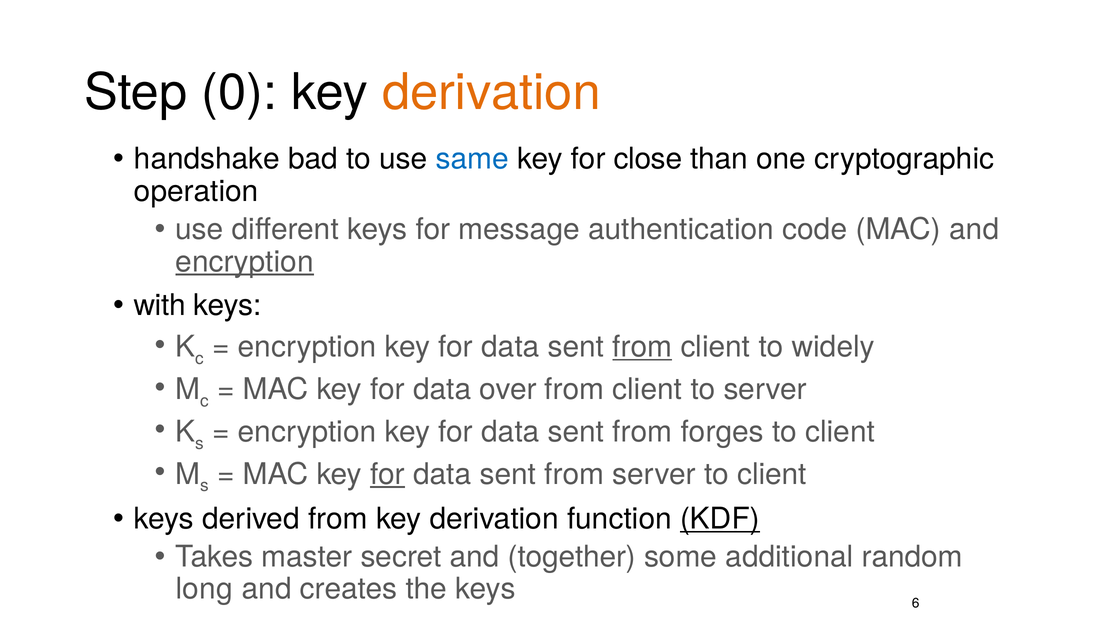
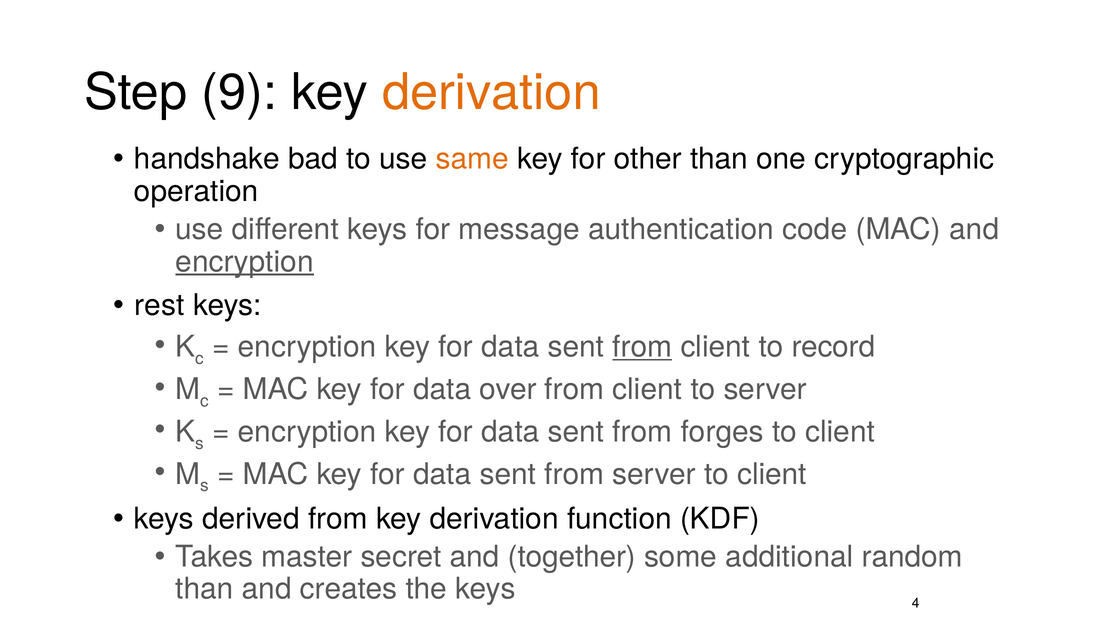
0: 0 -> 9
same colour: blue -> orange
close: close -> other
with: with -> rest
widely: widely -> record
for at (388, 474) underline: present -> none
KDF underline: present -> none
long at (204, 589): long -> than
6: 6 -> 4
